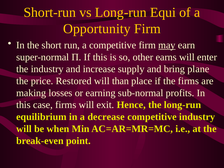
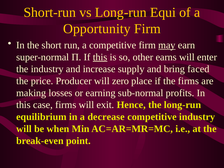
this at (100, 57) underline: none -> present
plane: plane -> faced
Restored: Restored -> Producer
than: than -> zero
